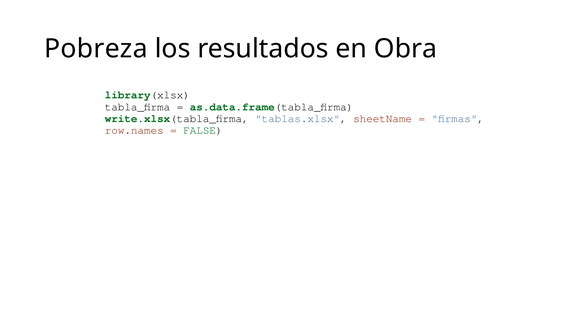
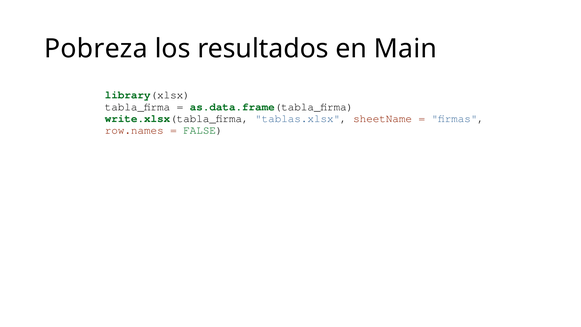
Obra: Obra -> Main
